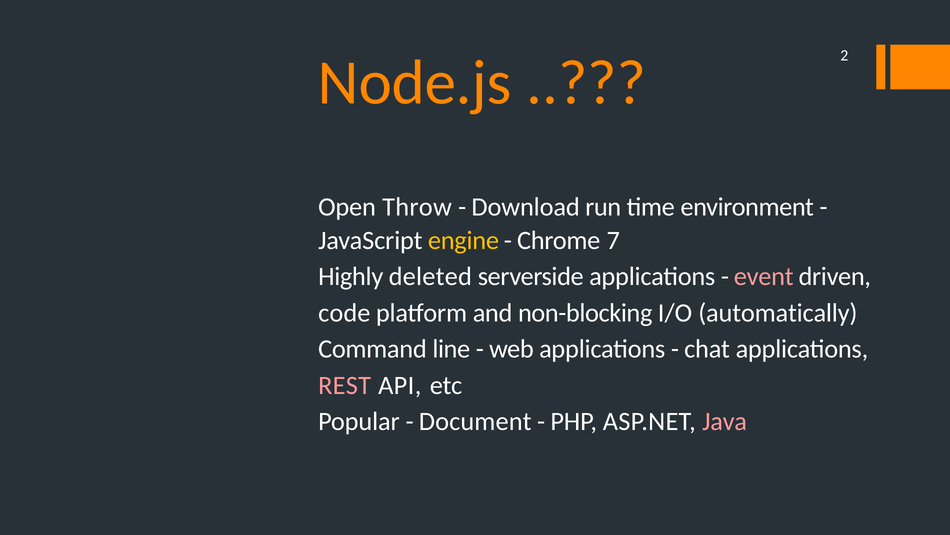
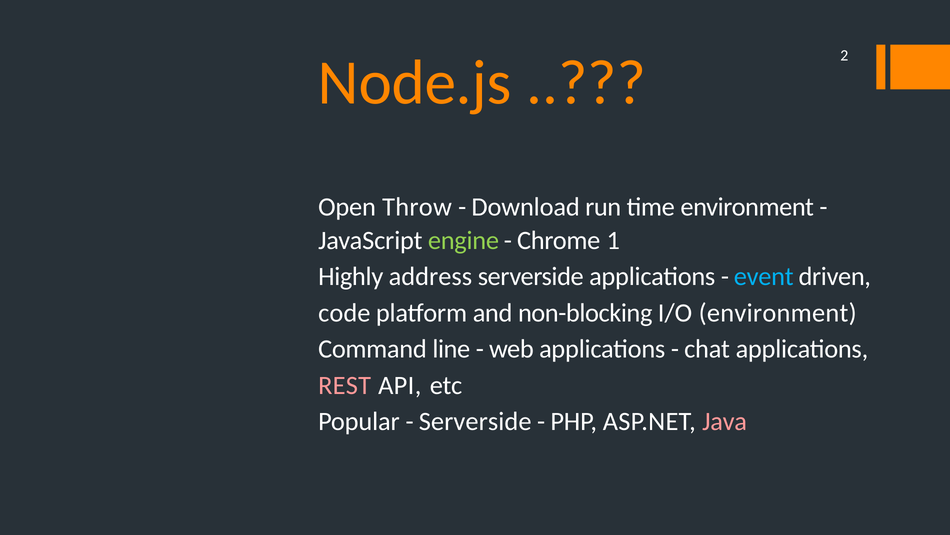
engine colour: yellow -> light green
7: 7 -> 1
deleted: deleted -> address
event colour: pink -> light blue
I/O automatically: automatically -> environment
Document at (475, 421): Document -> Serverside
